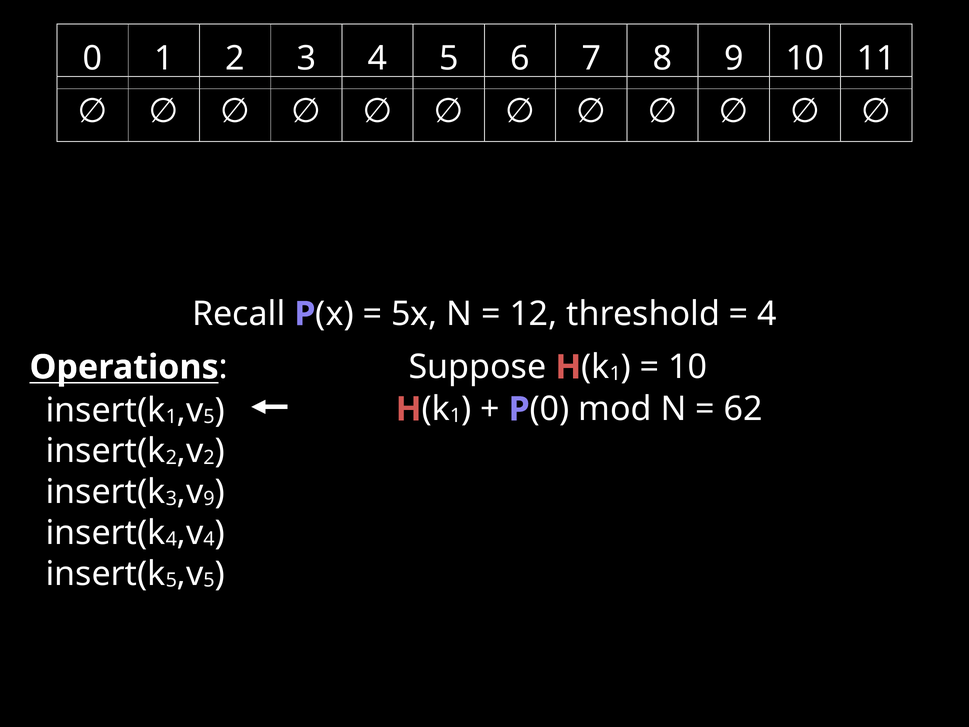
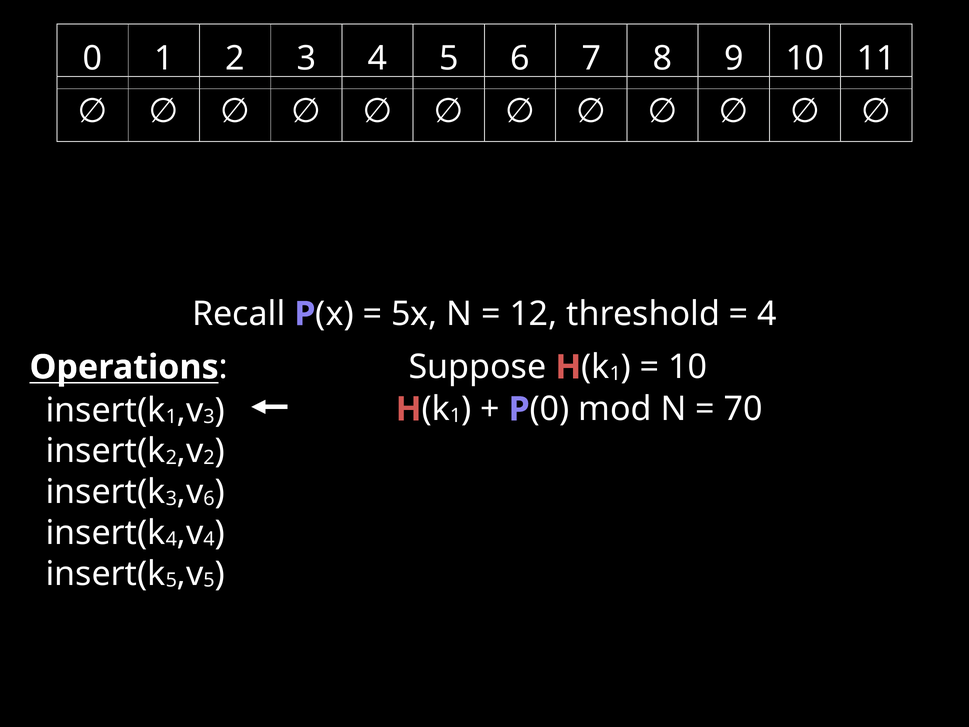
5 at (209, 417): 5 -> 3
62: 62 -> 70
9 at (209, 498): 9 -> 6
